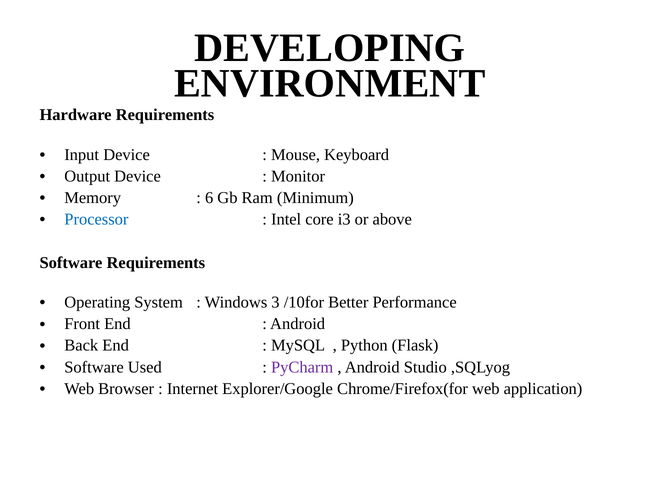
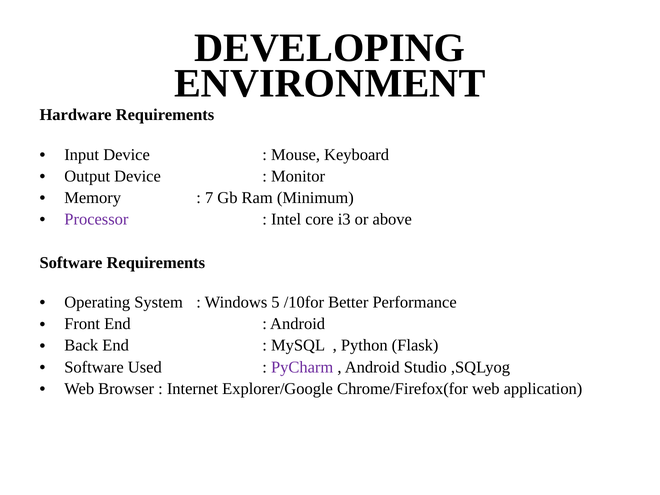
6: 6 -> 7
Processor colour: blue -> purple
3: 3 -> 5
